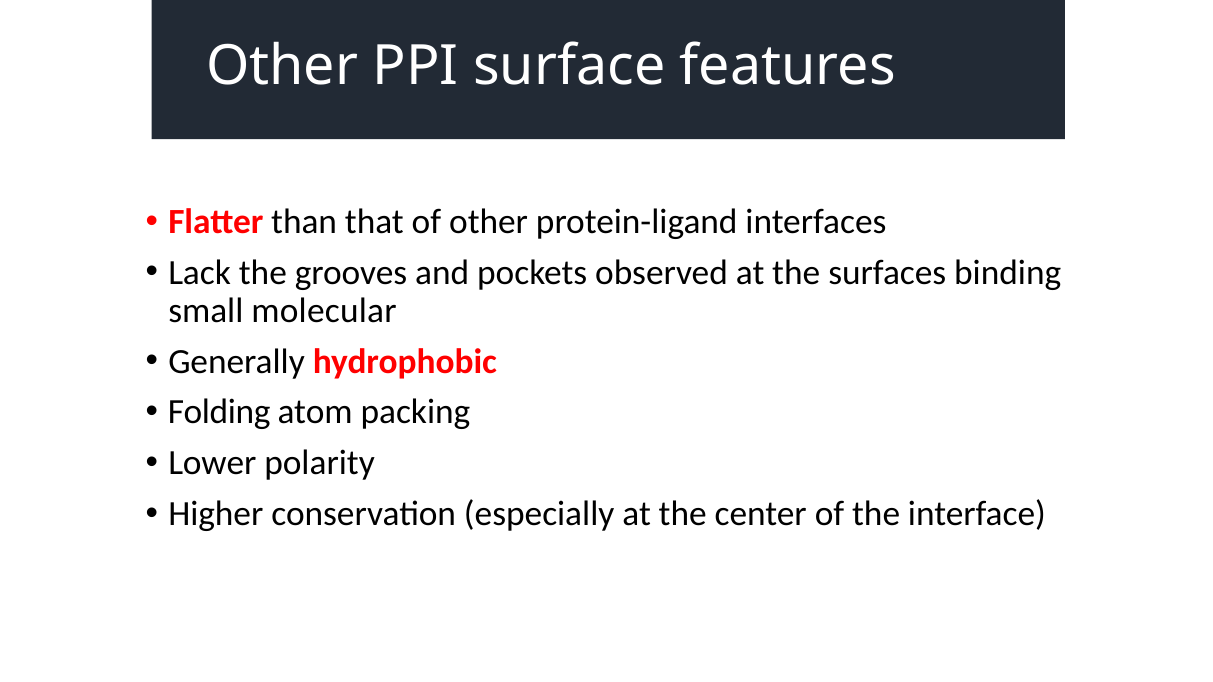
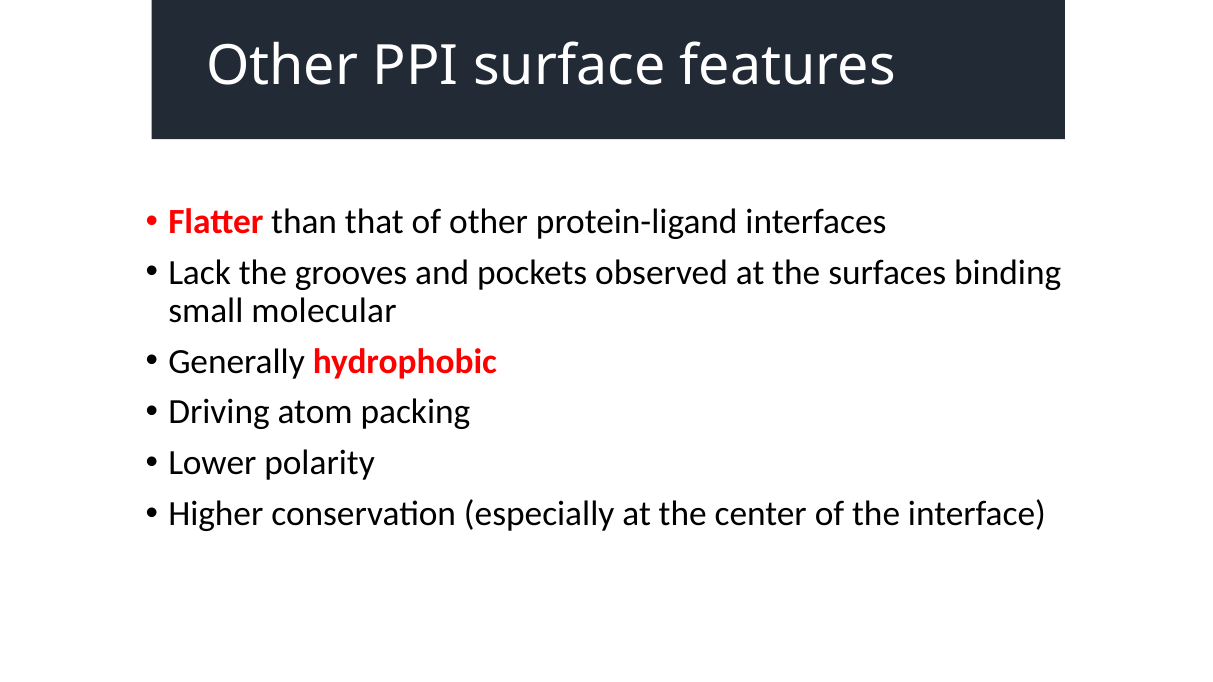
Folding: Folding -> Driving
